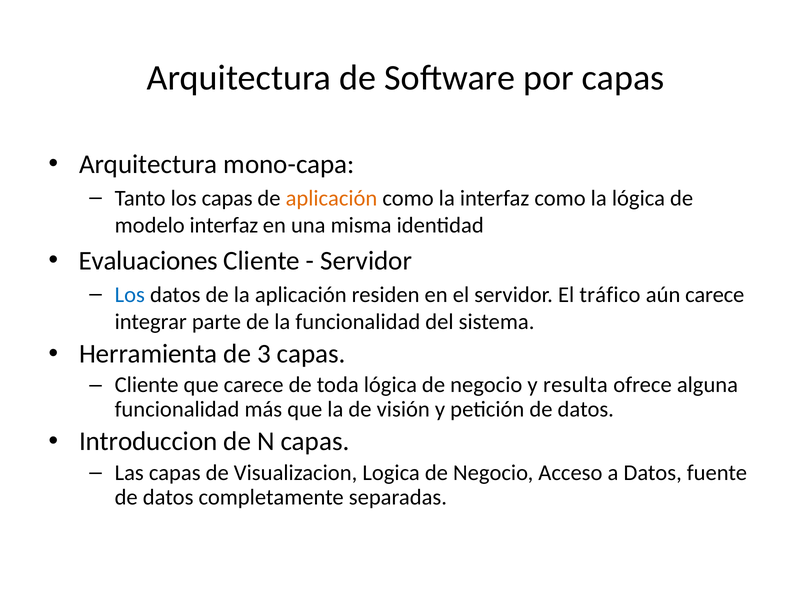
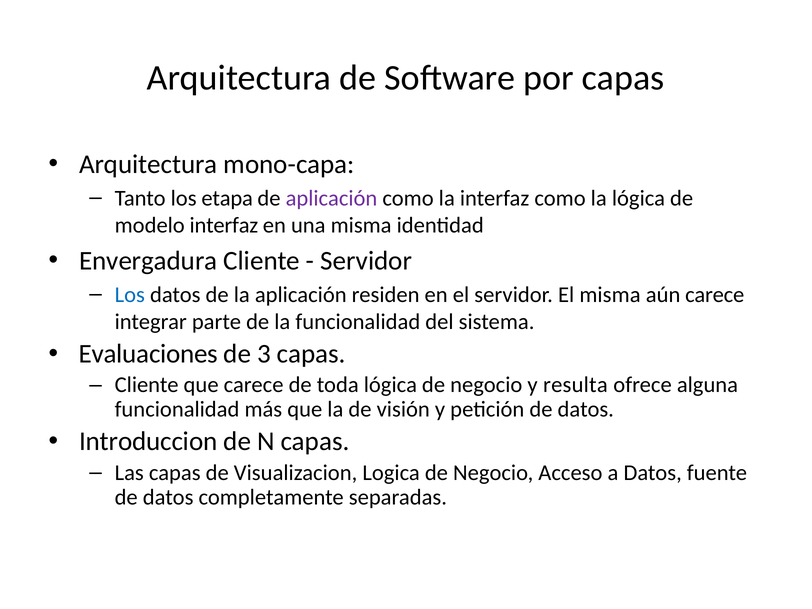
los capas: capas -> etapa
aplicación at (331, 198) colour: orange -> purple
Evaluaciones: Evaluaciones -> Envergadura
El tráfico: tráfico -> misma
Herramienta: Herramienta -> Evaluaciones
